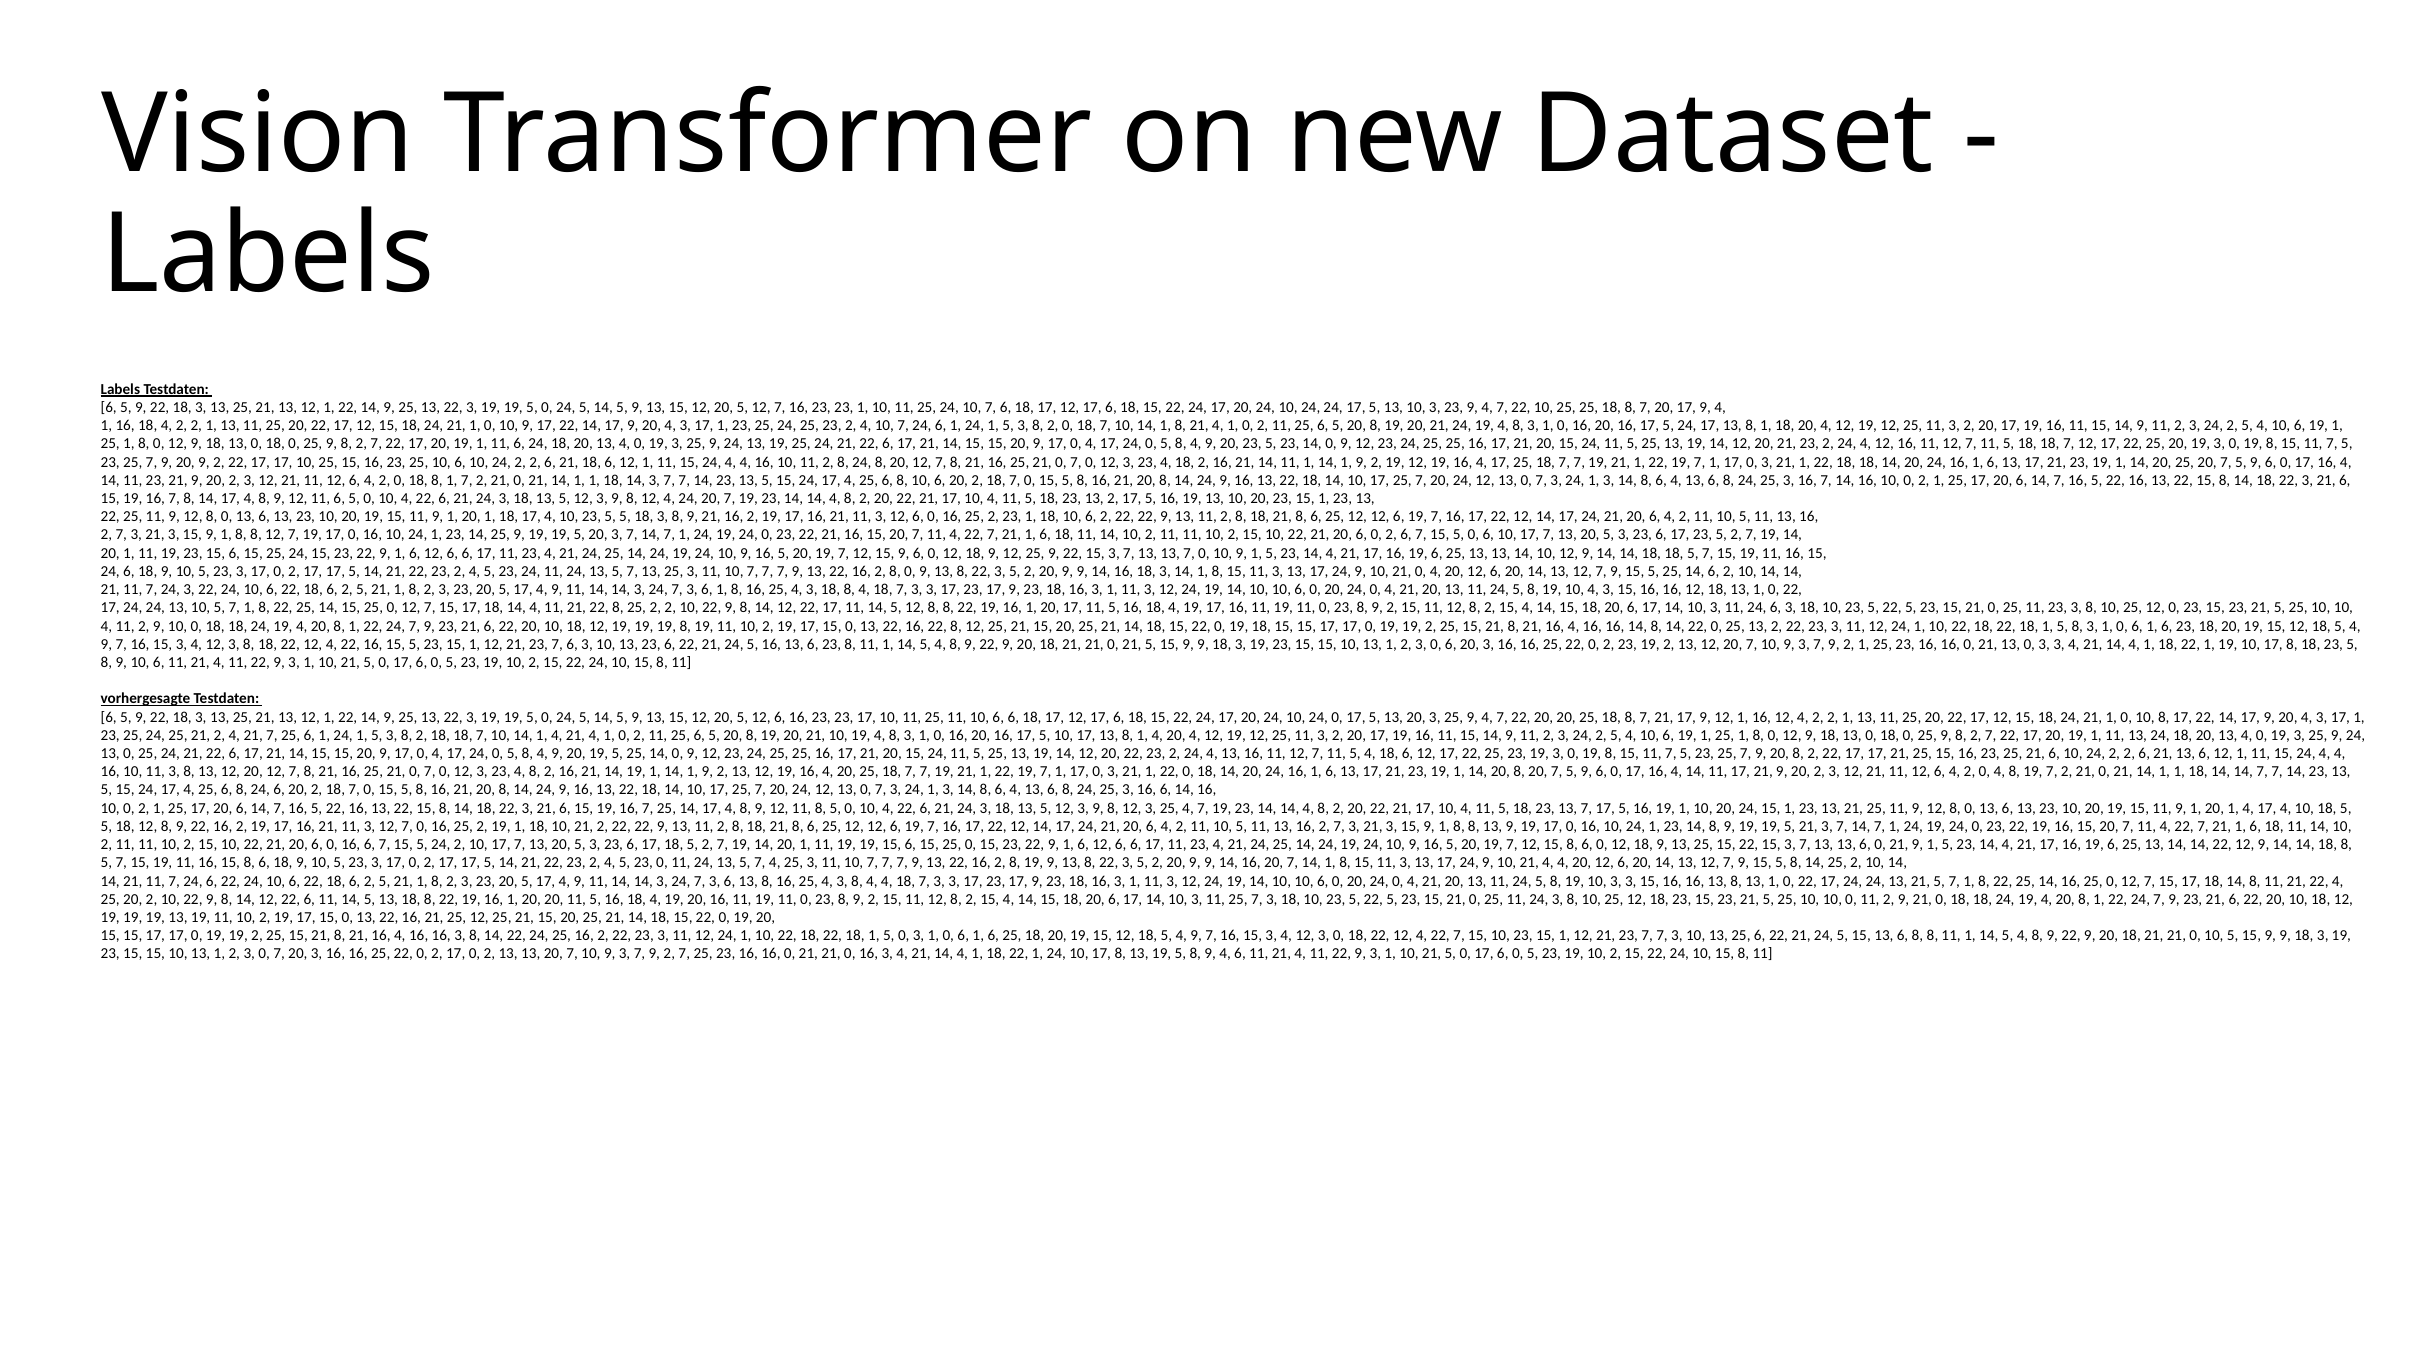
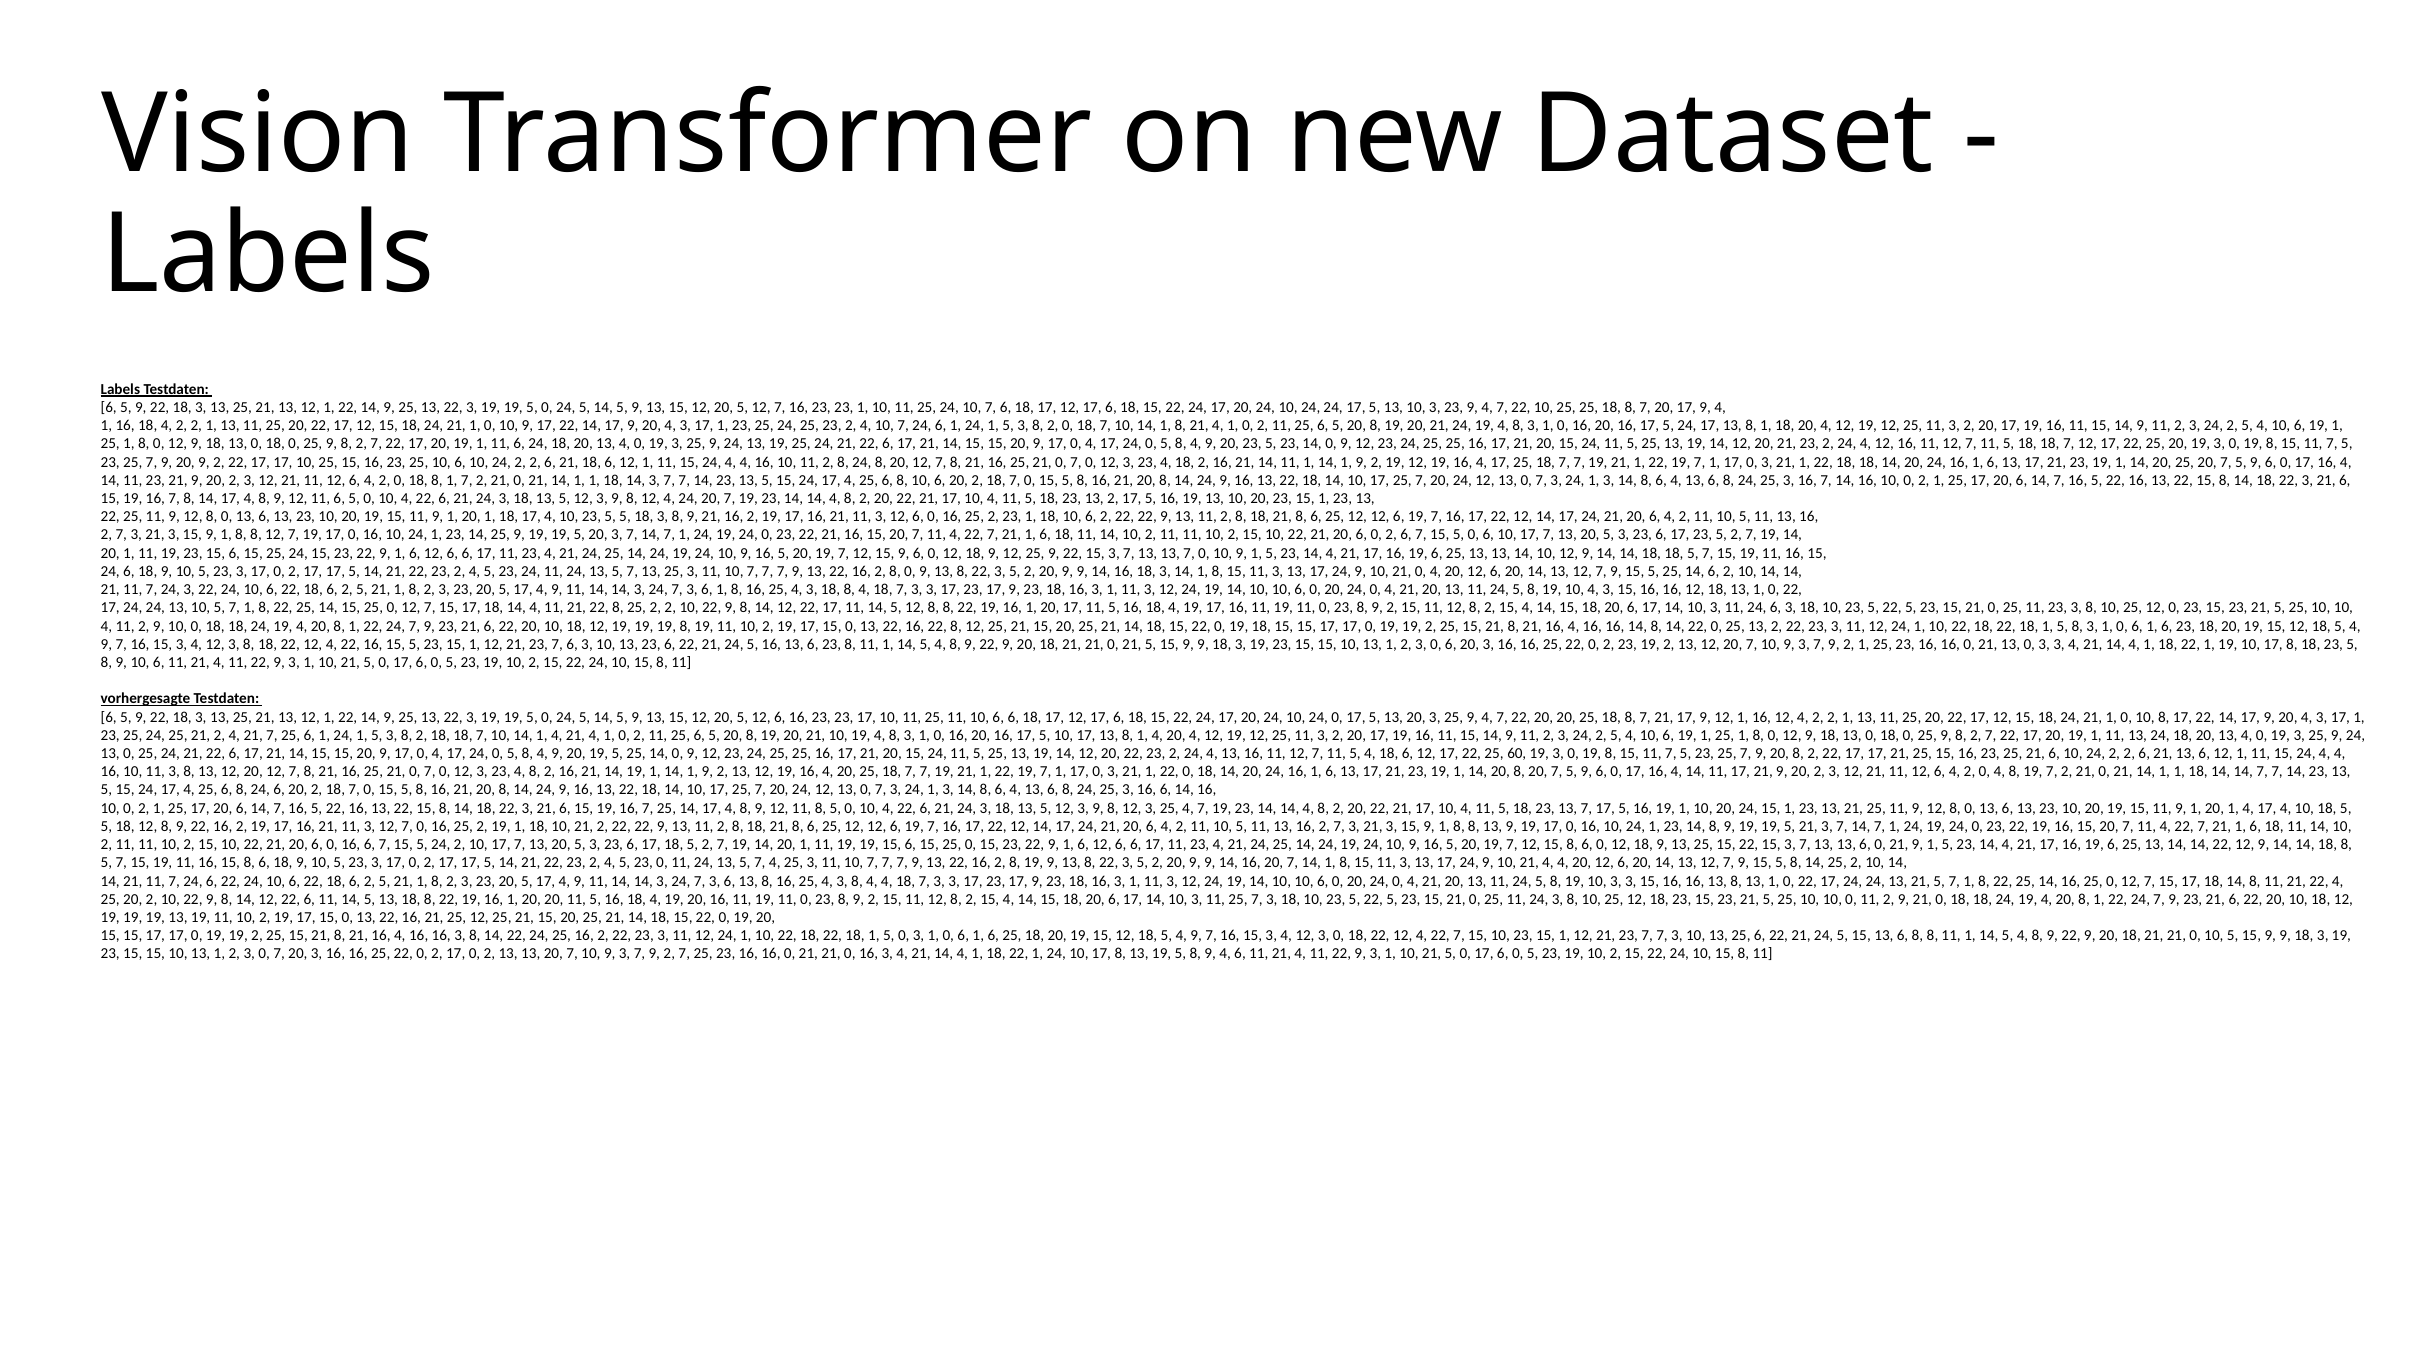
22 25 23: 23 -> 60
